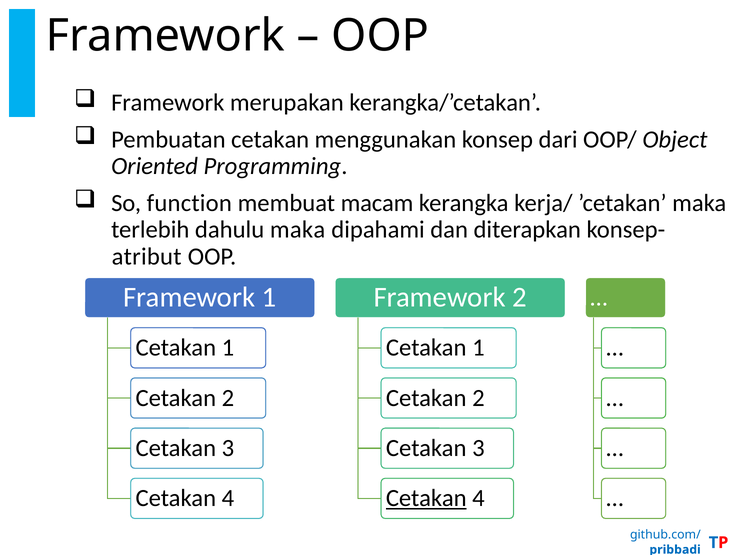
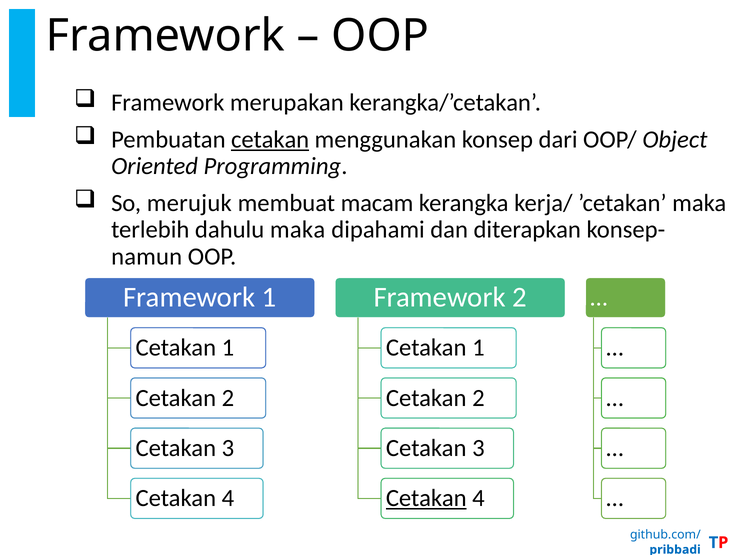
cetakan at (270, 140) underline: none -> present
function: function -> merujuk
atribut: atribut -> namun
